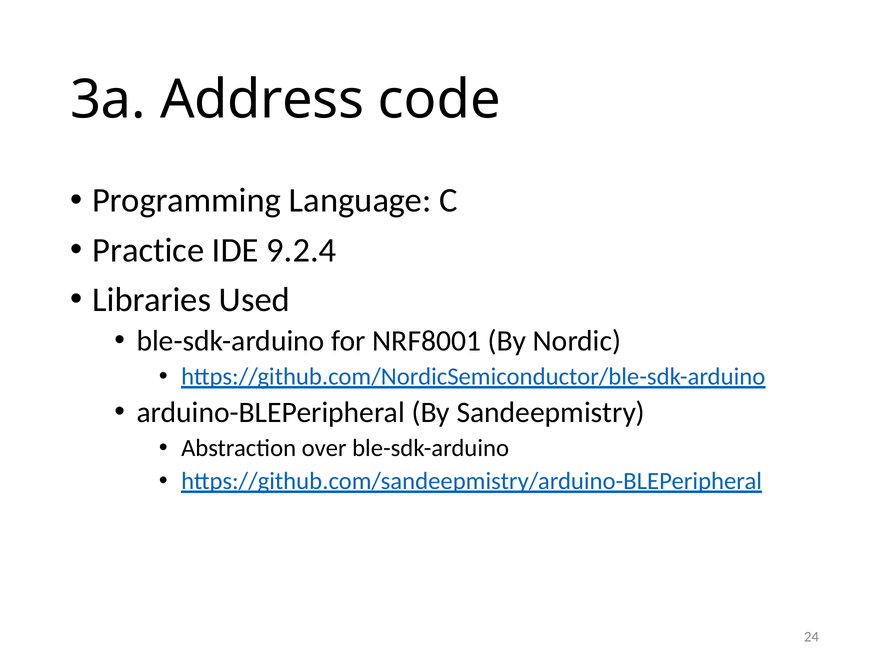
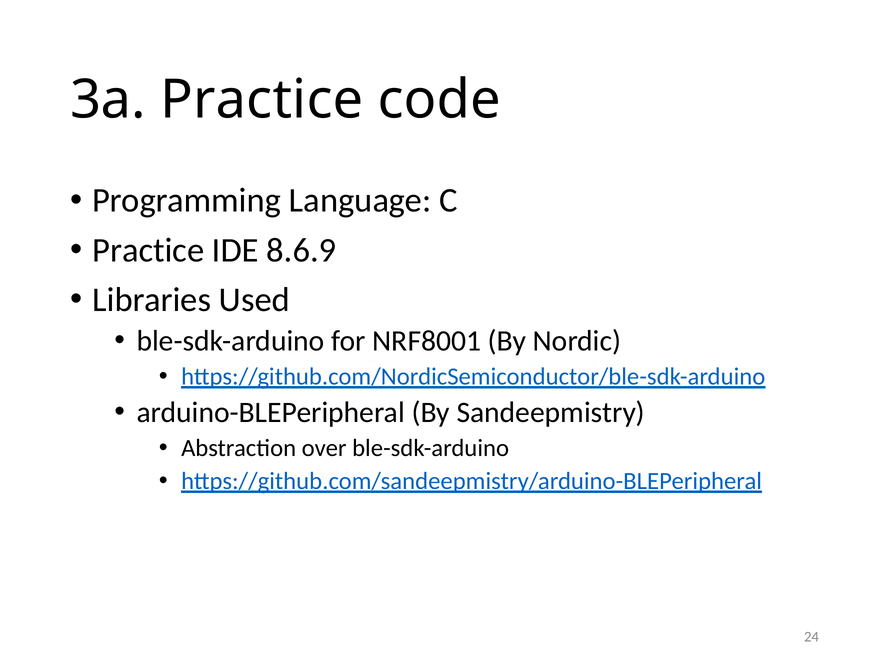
3a Address: Address -> Practice
9.2.4: 9.2.4 -> 8.6.9
